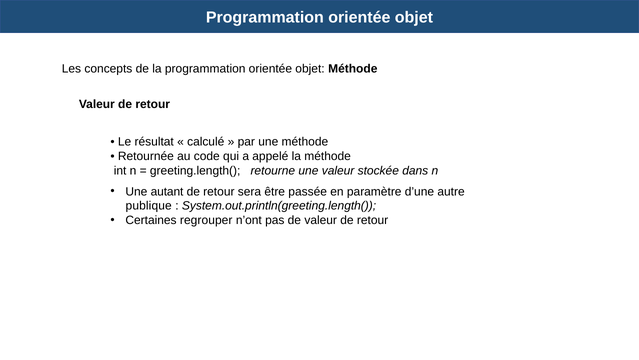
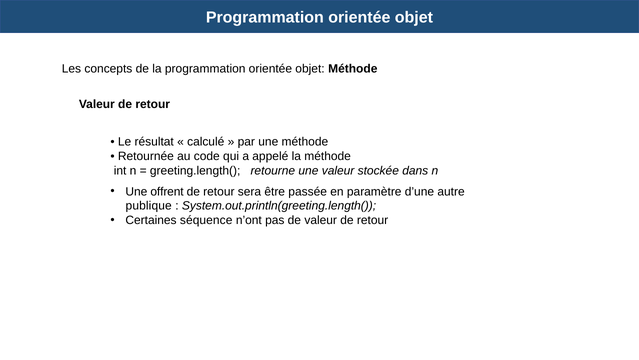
autant: autant -> offrent
regrouper: regrouper -> séquence
